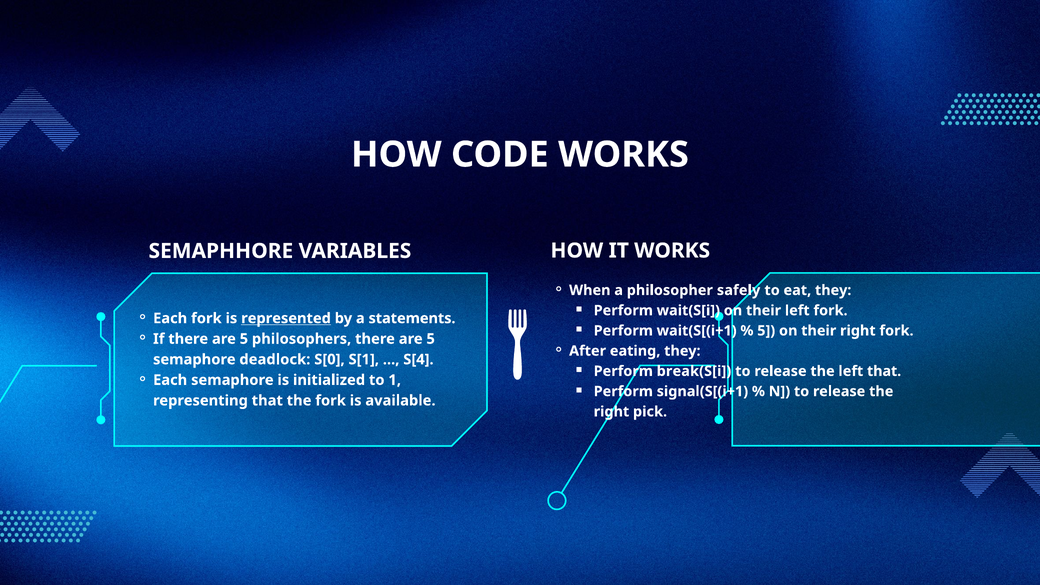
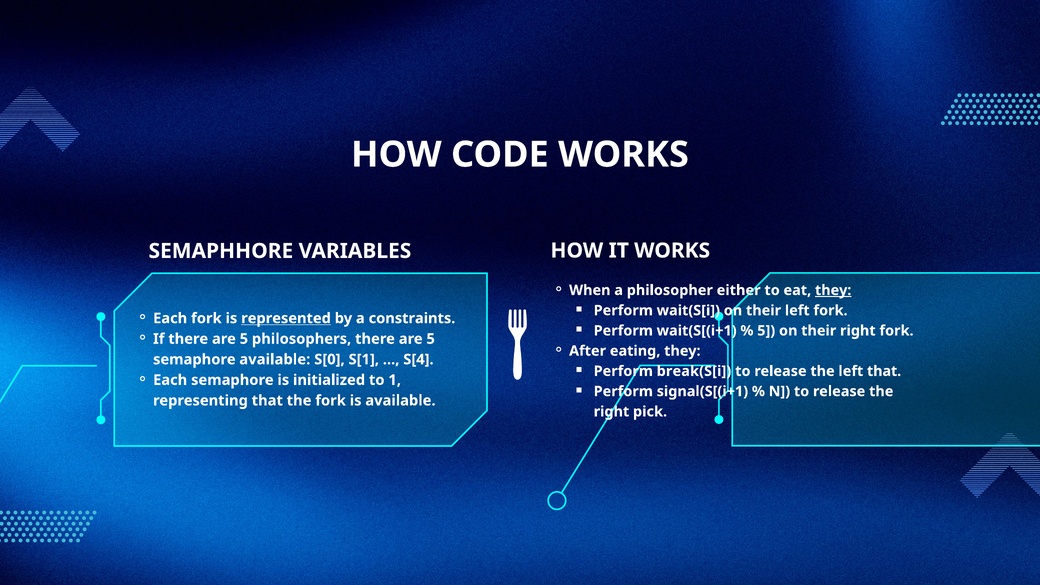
safely: safely -> either
they at (833, 290) underline: none -> present
statements: statements -> constraints
semaphore deadlock: deadlock -> available
